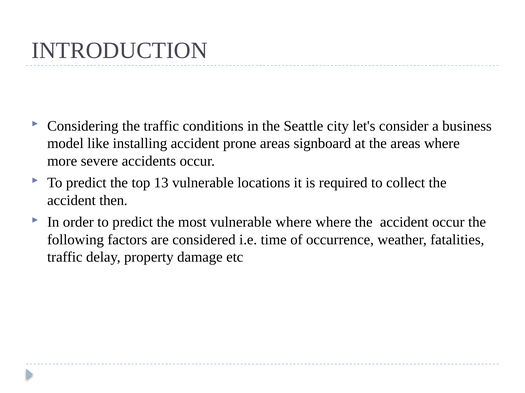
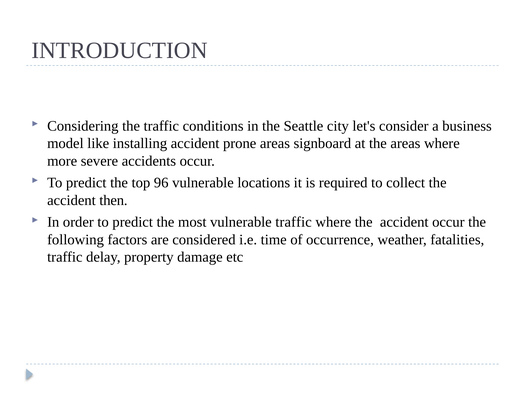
13: 13 -> 96
vulnerable where: where -> traffic
